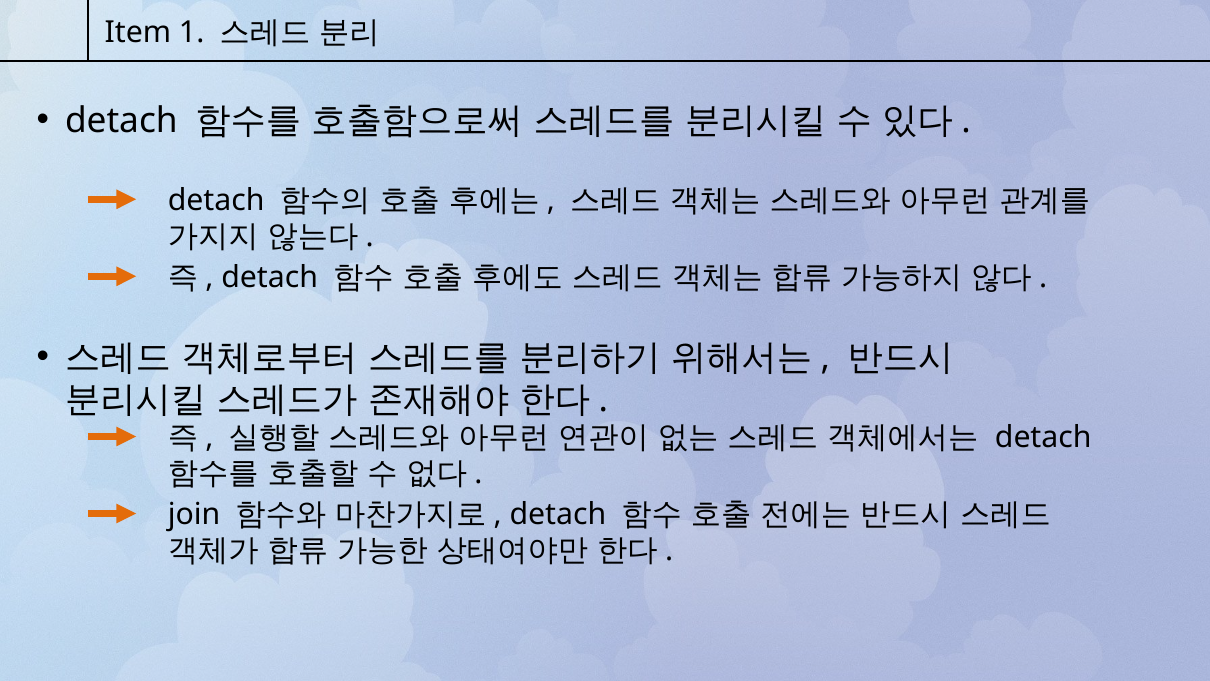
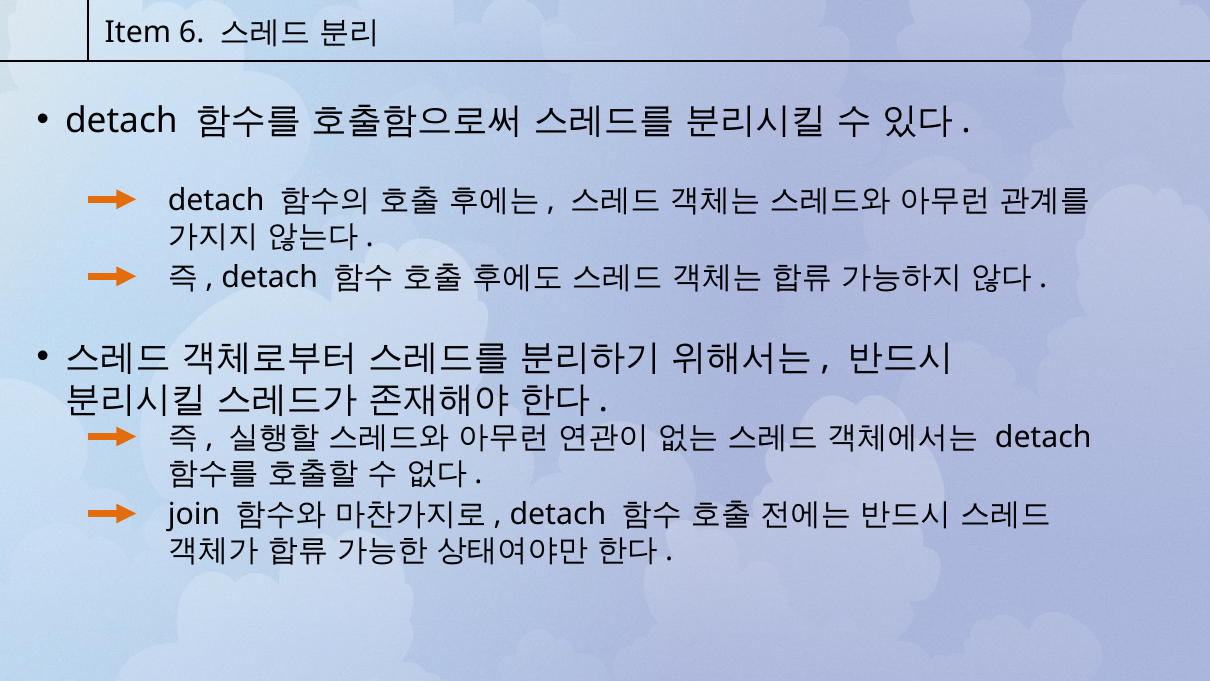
1: 1 -> 6
